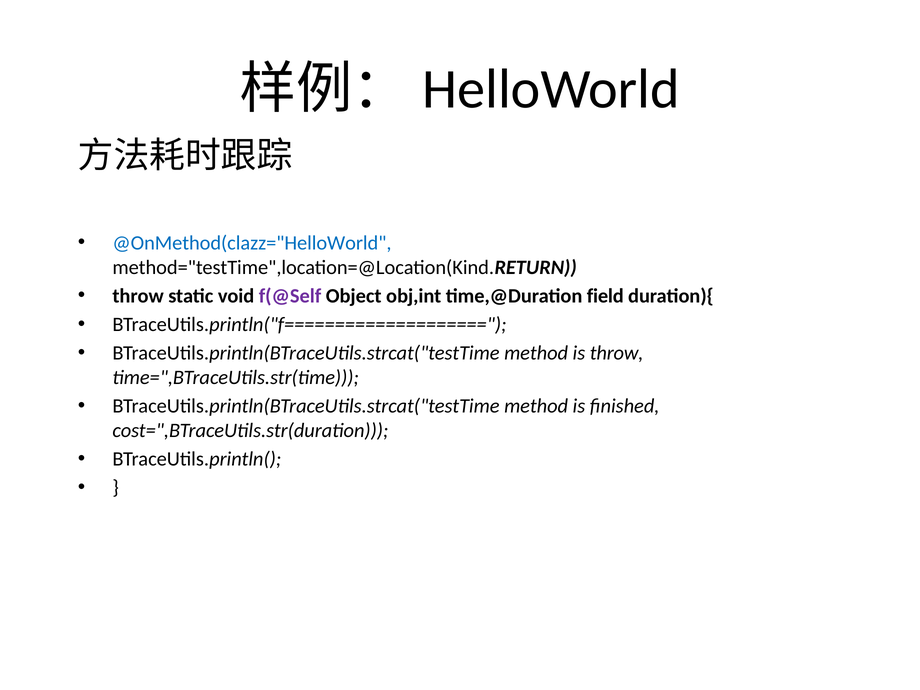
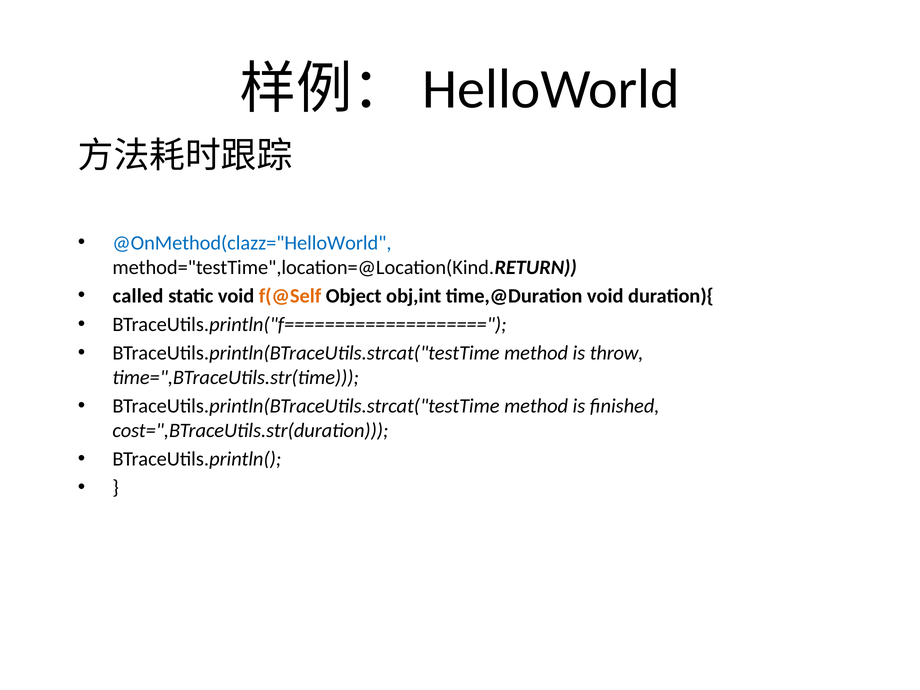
throw at (138, 296): throw -> called
f(@Self colour: purple -> orange
time,@Duration field: field -> void
